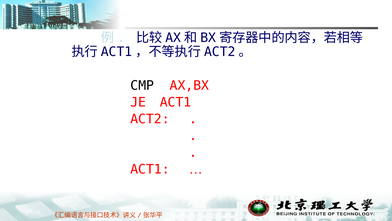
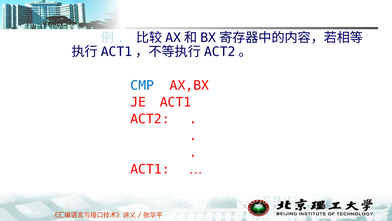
CMP colour: black -> blue
